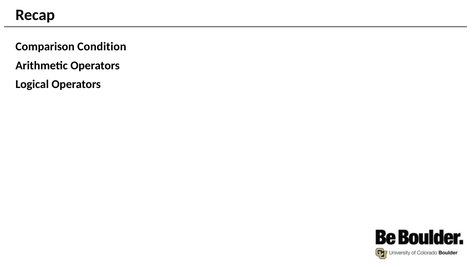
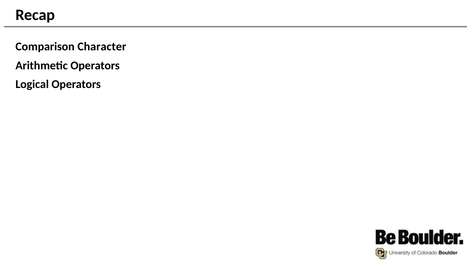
Condition: Condition -> Character
